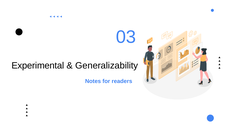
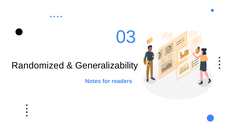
Experimental: Experimental -> Randomized
